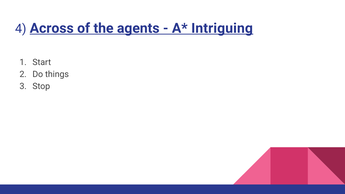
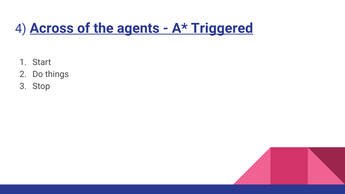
Intriguing: Intriguing -> Triggered
